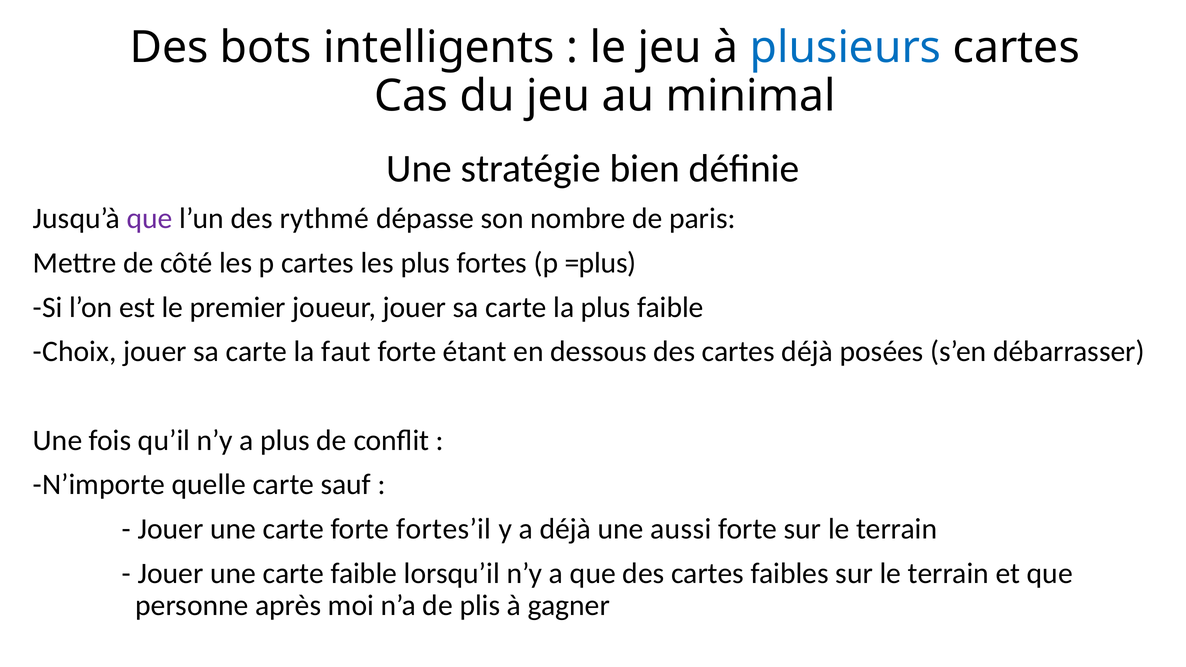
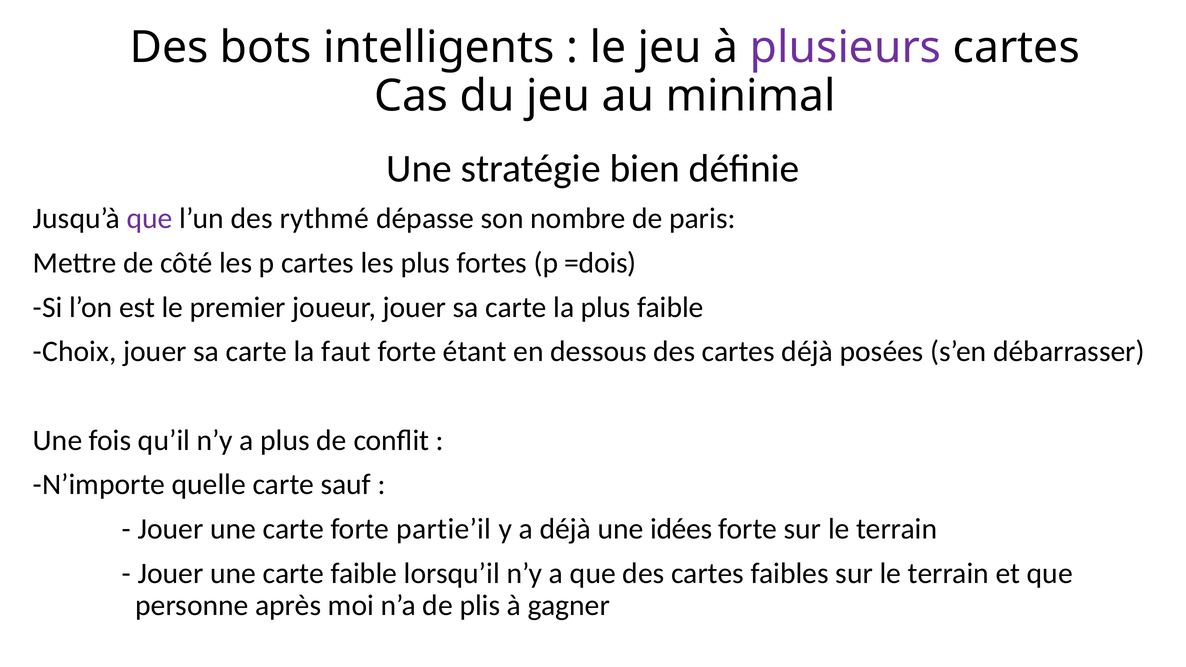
plusieurs colour: blue -> purple
=plus: =plus -> =dois
fortes’il: fortes’il -> partie’il
aussi: aussi -> idées
